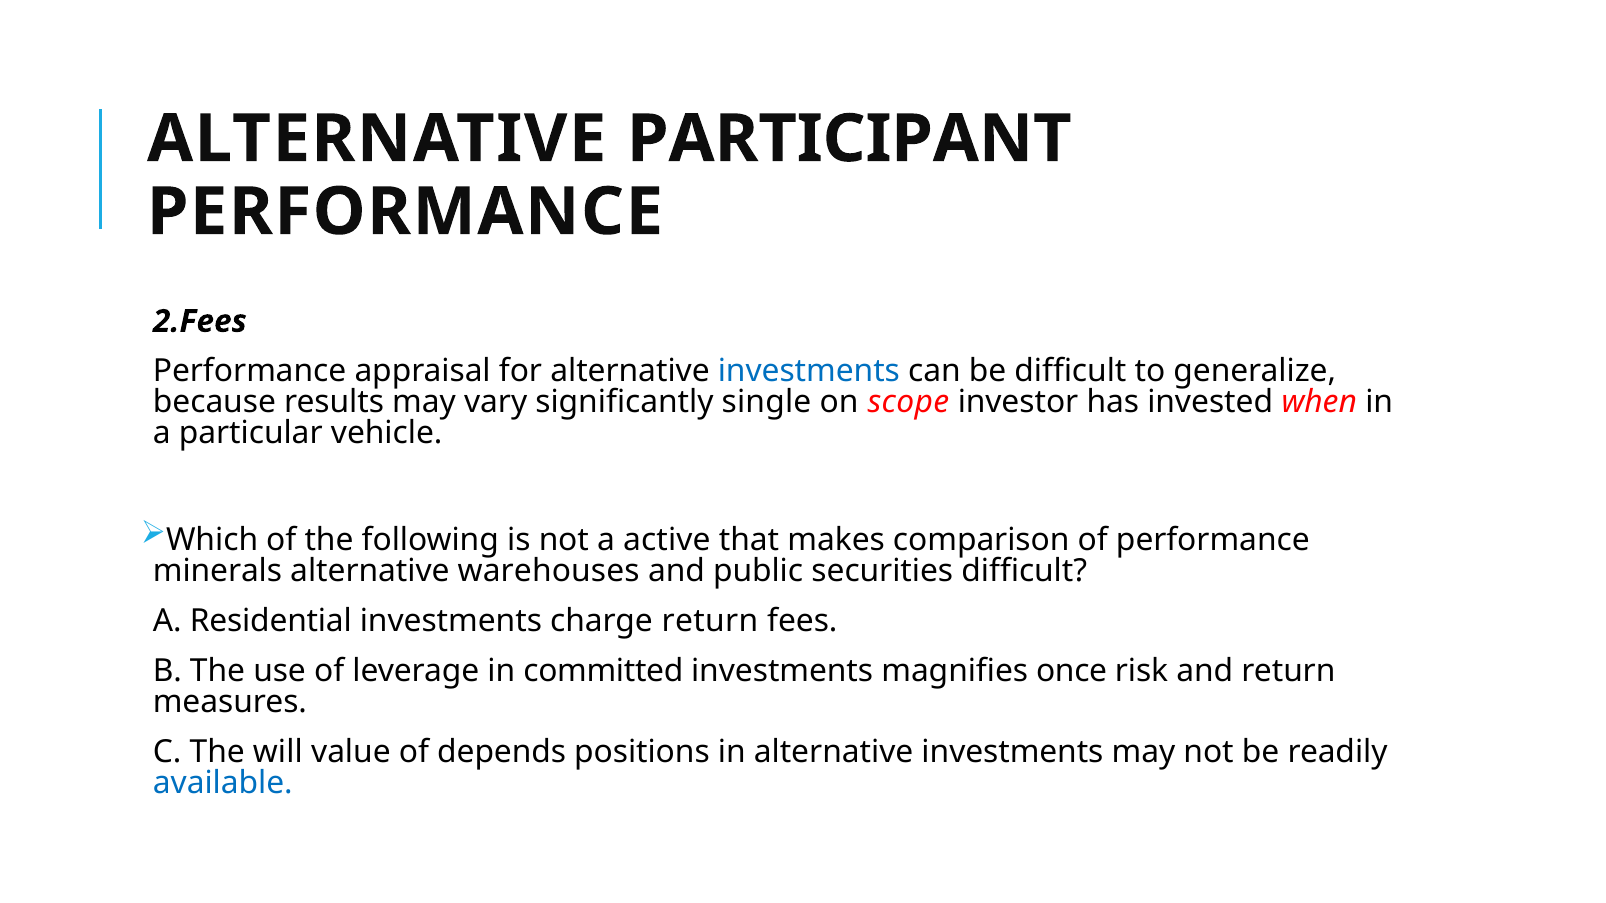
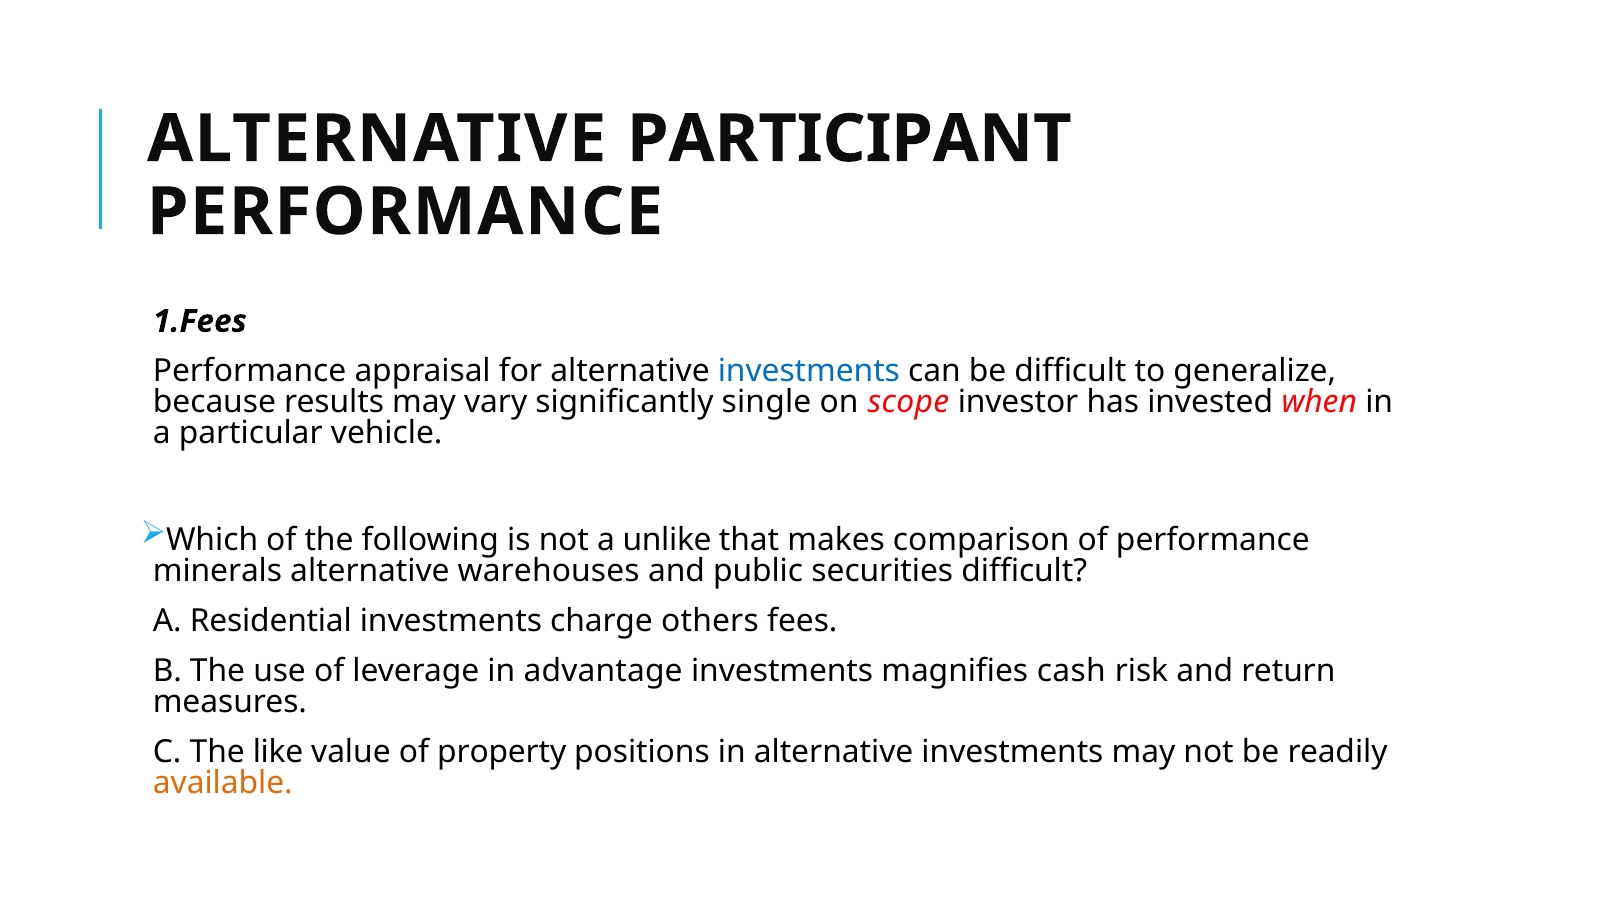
2.Fees: 2.Fees -> 1.Fees
active: active -> unlike
charge return: return -> others
committed: committed -> advantage
once: once -> cash
will: will -> like
depends: depends -> property
available colour: blue -> orange
